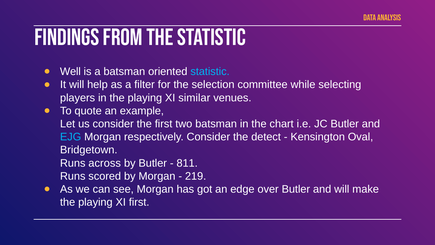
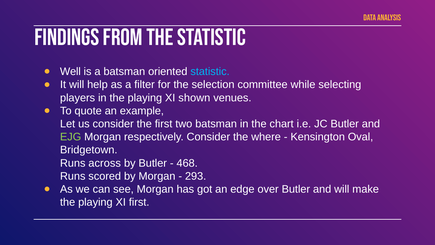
similar: similar -> shown
EJG colour: light blue -> light green
detect: detect -> where
811: 811 -> 468
219: 219 -> 293
